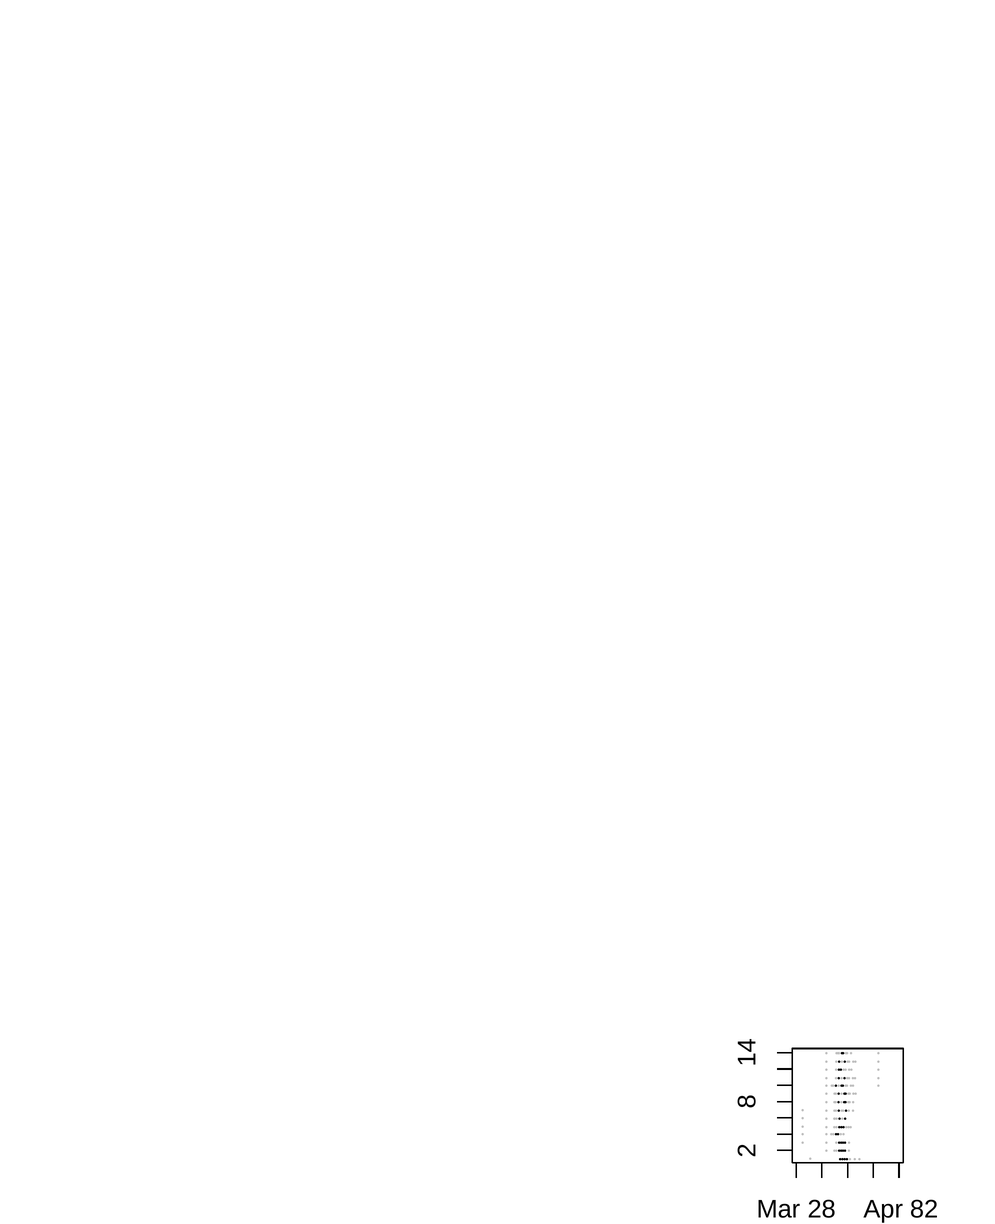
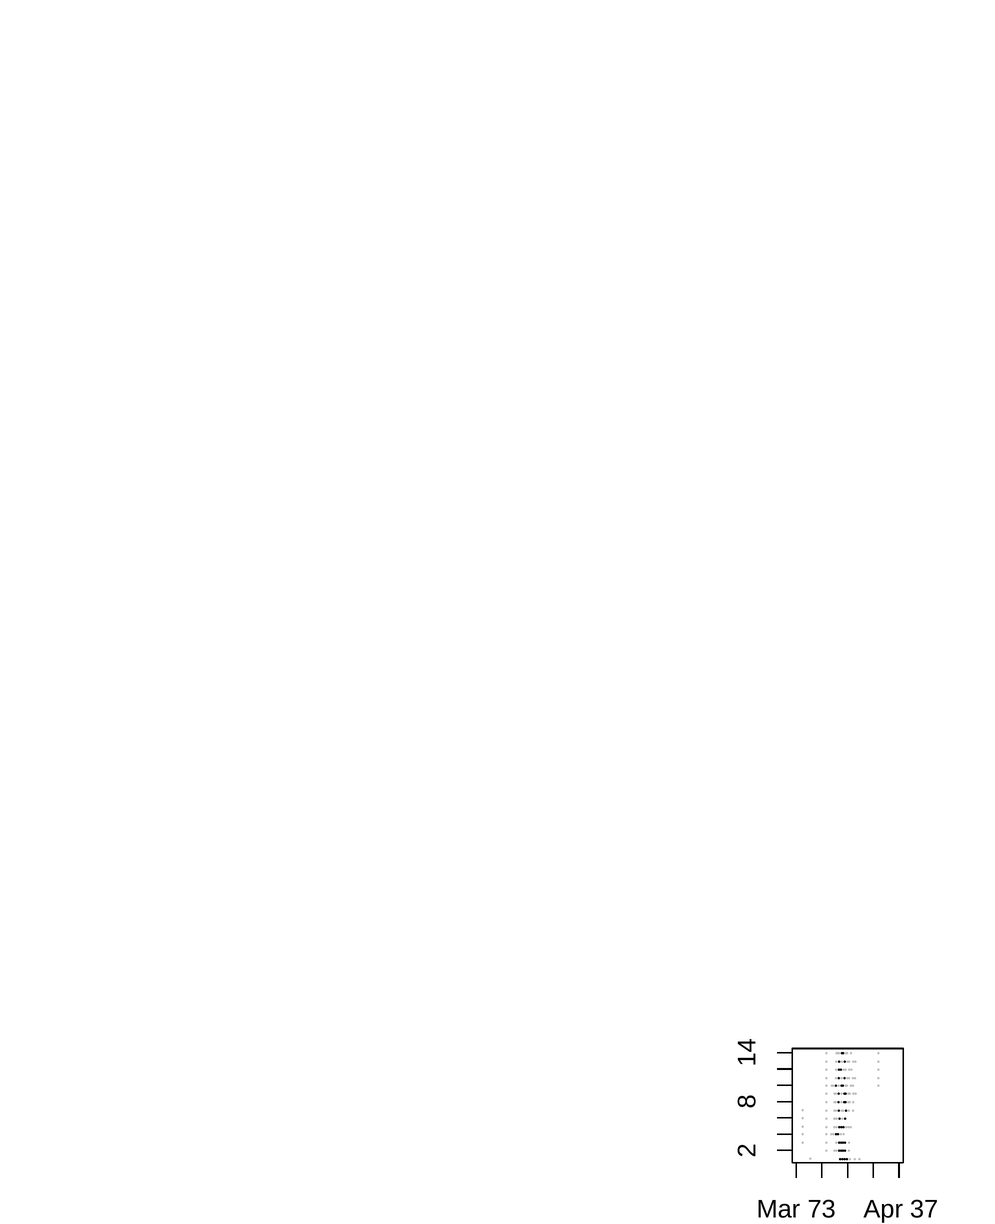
28: 28 -> 73
82: 82 -> 37
